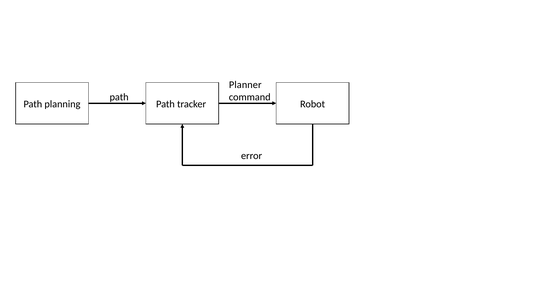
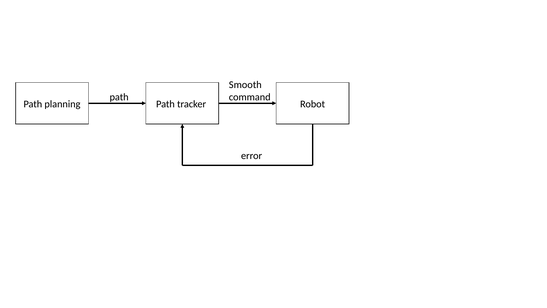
Planner: Planner -> Smooth
